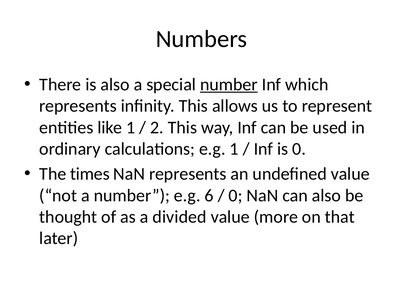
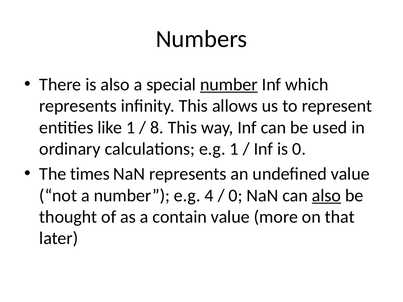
2: 2 -> 8
6: 6 -> 4
also at (326, 196) underline: none -> present
divided: divided -> contain
